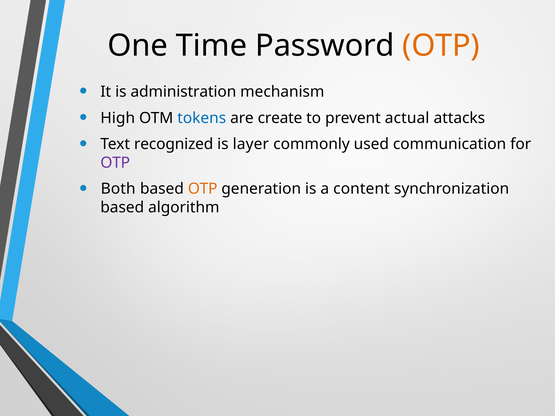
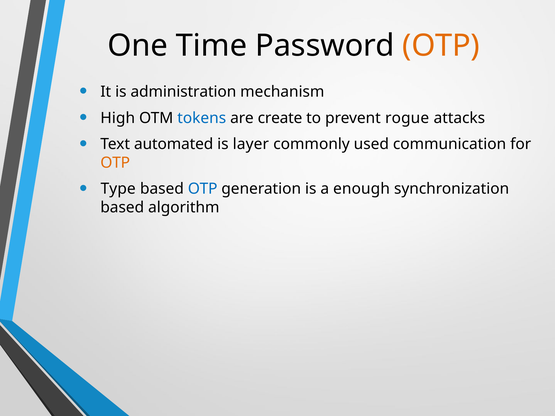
actual: actual -> rogue
recognized: recognized -> automated
OTP at (115, 163) colour: purple -> orange
Both: Both -> Type
OTP at (203, 189) colour: orange -> blue
content: content -> enough
